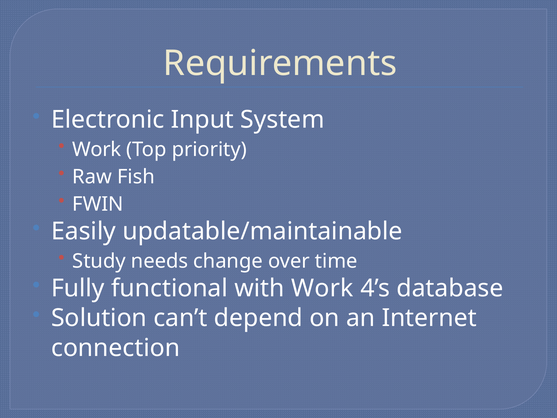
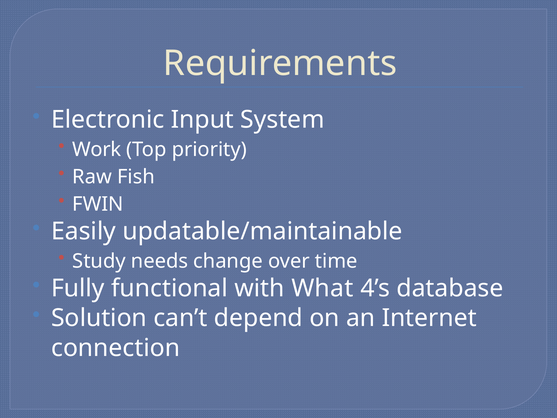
with Work: Work -> What
